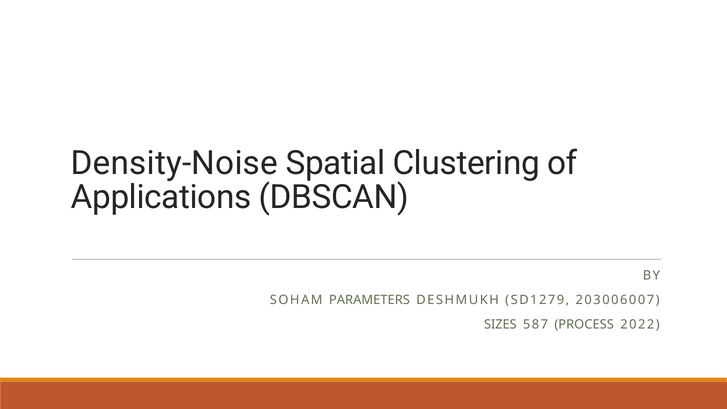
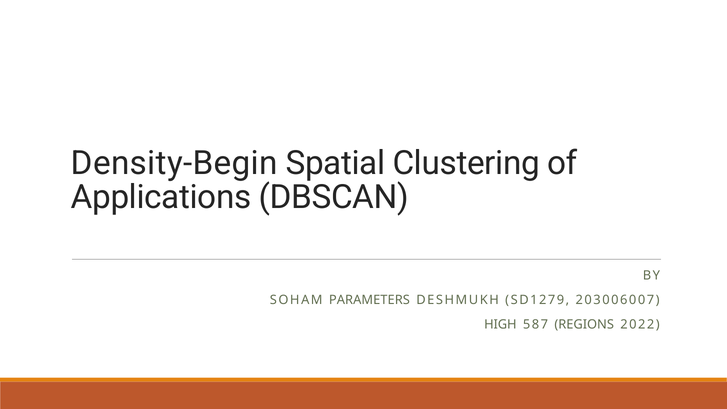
Density-Noise: Density-Noise -> Density-Begin
SIZES: SIZES -> HIGH
PROCESS: PROCESS -> REGIONS
